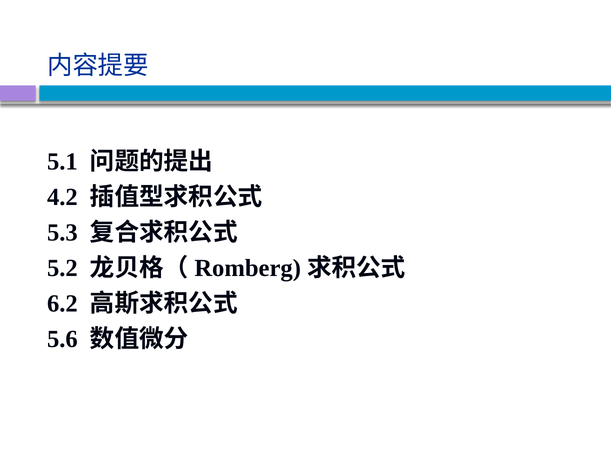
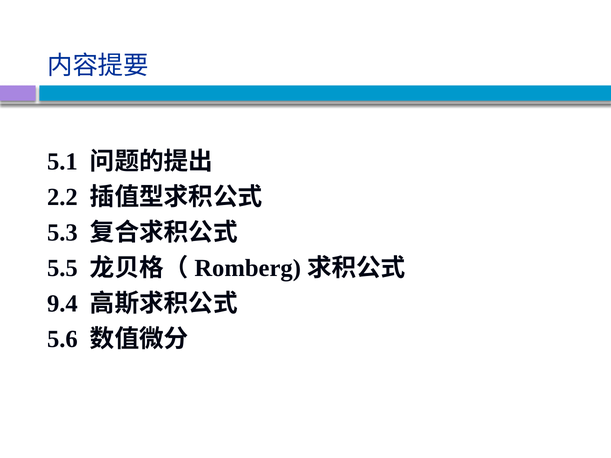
4.2: 4.2 -> 2.2
5.2: 5.2 -> 5.5
6.2: 6.2 -> 9.4
